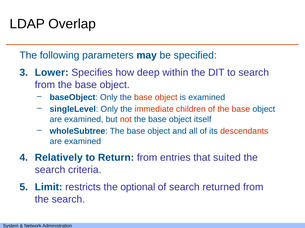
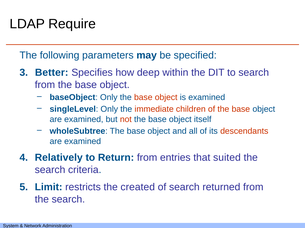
Overlap: Overlap -> Require
Lower: Lower -> Better
optional: optional -> created
